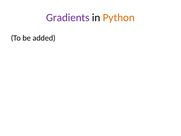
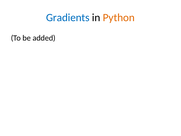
Gradients colour: purple -> blue
